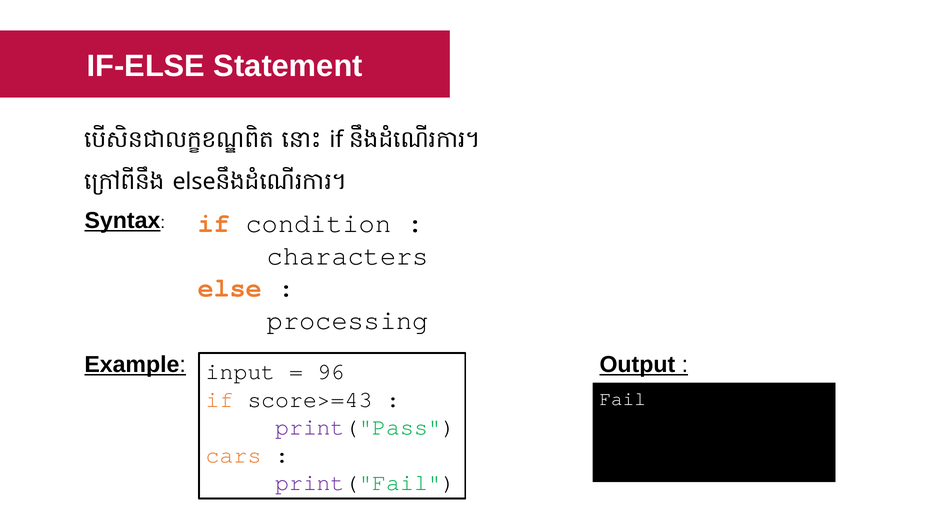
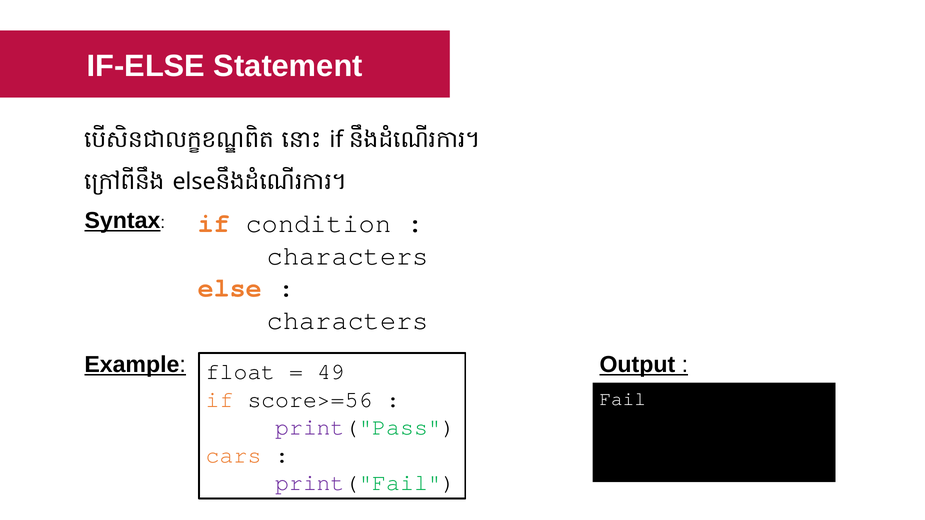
processing at (348, 321): processing -> characters
input: input -> float
96: 96 -> 49
score>=43: score>=43 -> score>=56
